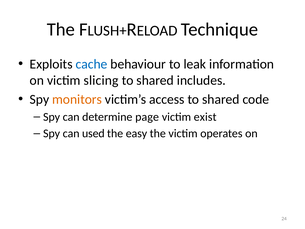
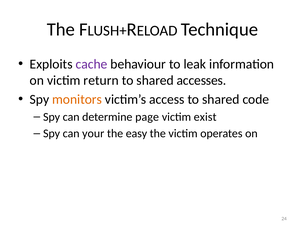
cache colour: blue -> purple
slicing: slicing -> return
includes: includes -> accesses
used: used -> your
